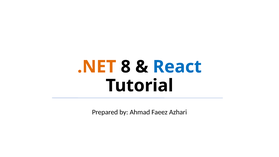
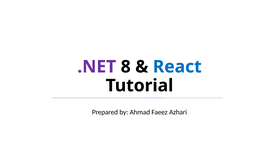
.NET colour: orange -> purple
